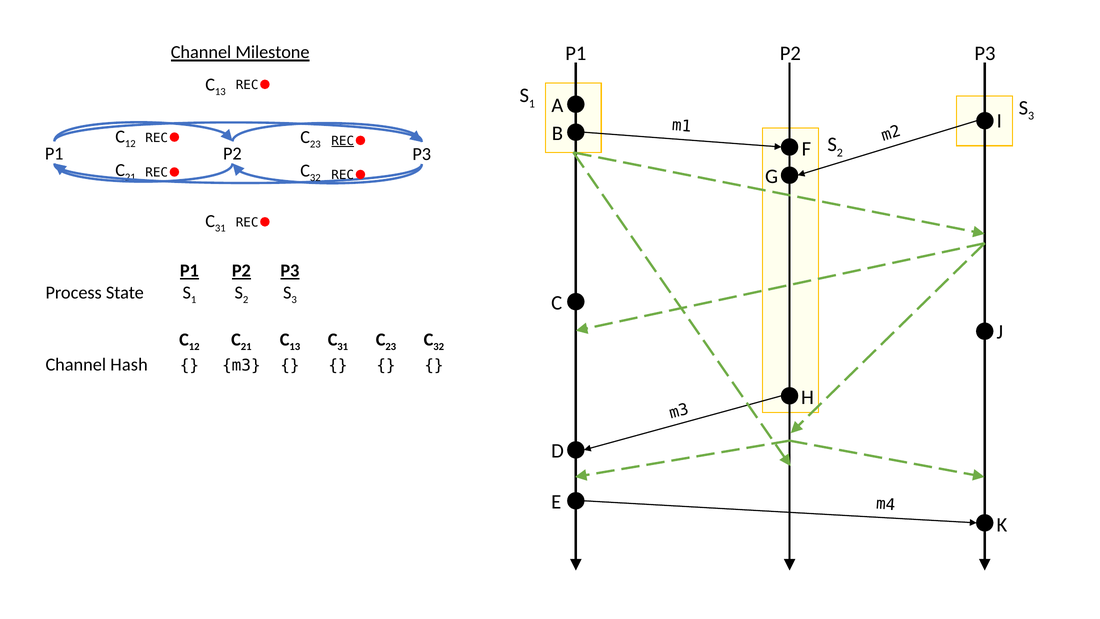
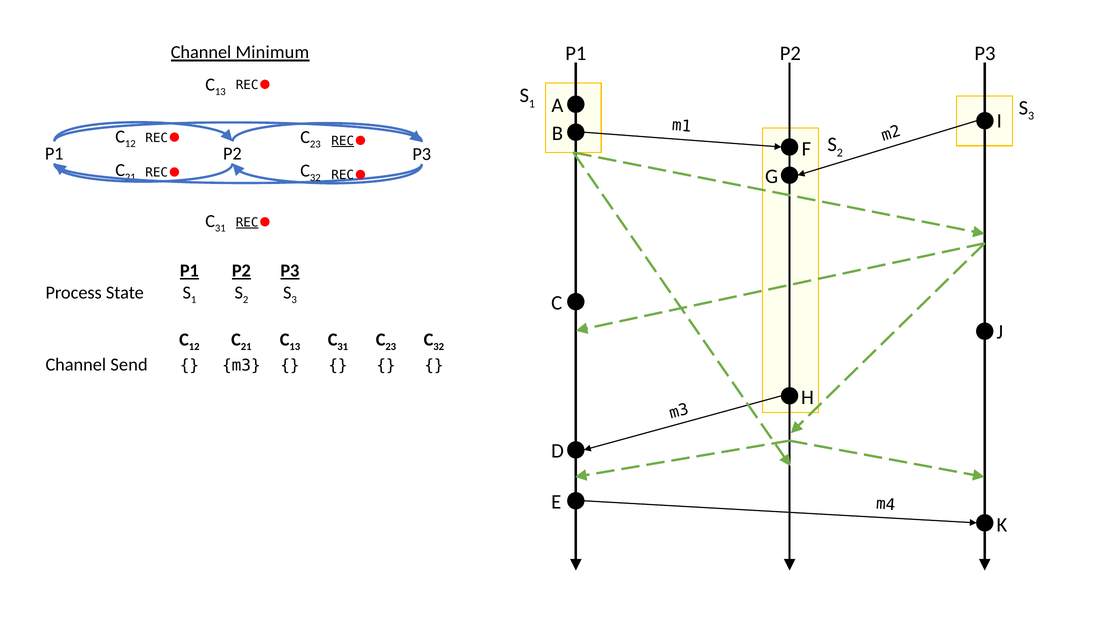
Milestone: Milestone -> Minimum
REC at (247, 222) underline: none -> present
Hash: Hash -> Send
